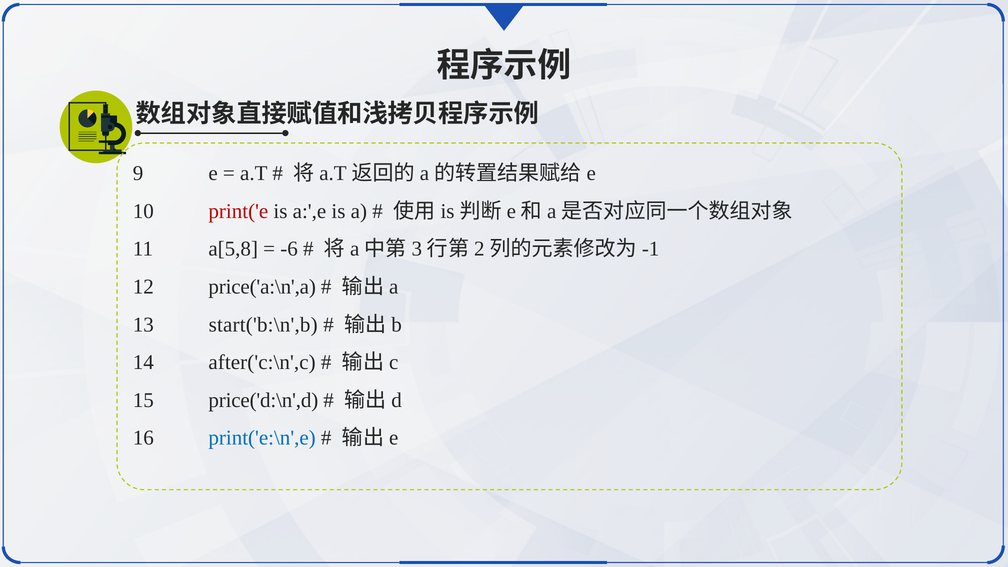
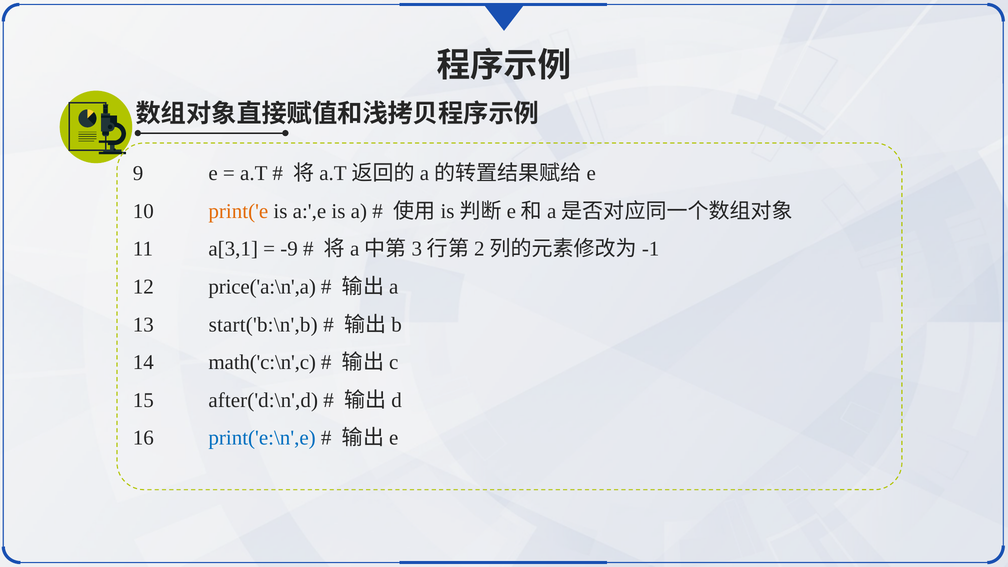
print('e colour: red -> orange
a[5,8: a[5,8 -> a[3,1
-6: -6 -> -9
after('c:\n',c: after('c:\n',c -> math('c:\n',c
price('d:\n',d: price('d:\n',d -> after('d:\n',d
